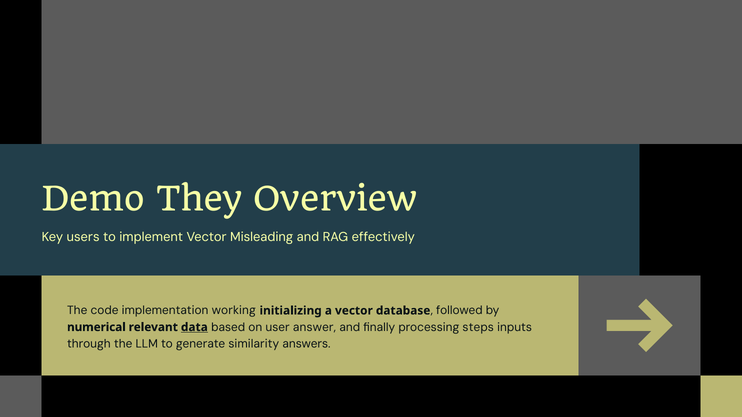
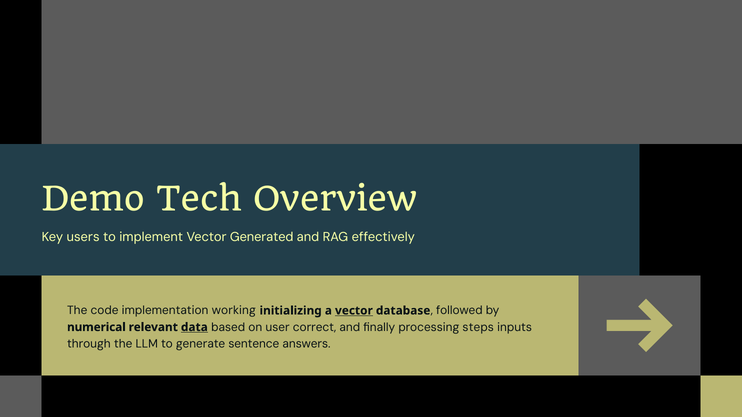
They: They -> Tech
Misleading: Misleading -> Generated
vector at (354, 311) underline: none -> present
answer: answer -> correct
similarity: similarity -> sentence
